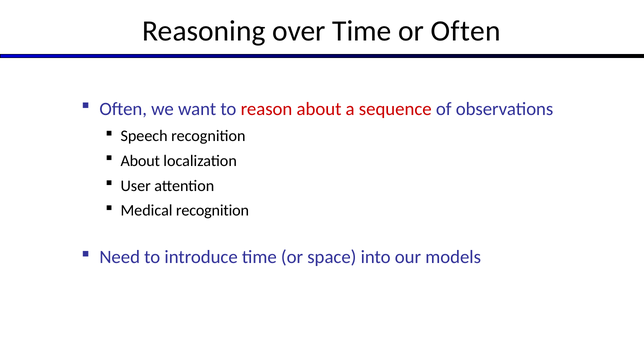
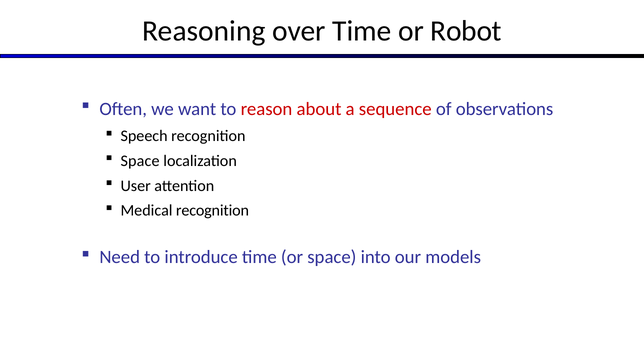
or Often: Often -> Robot
About at (140, 161): About -> Space
